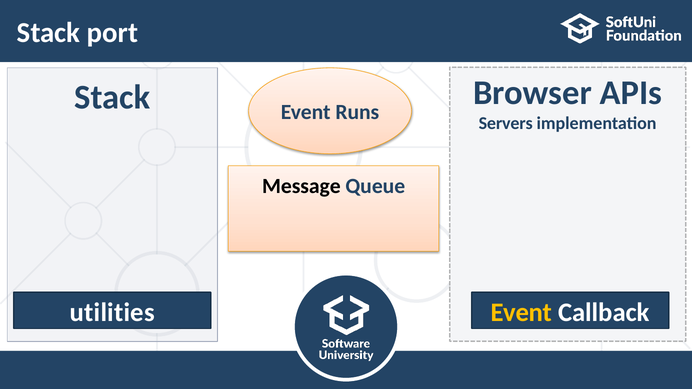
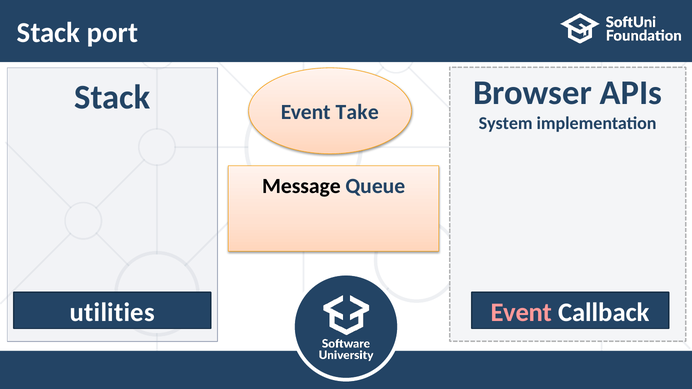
Runs: Runs -> Take
Servers: Servers -> System
Event at (521, 313) colour: yellow -> pink
